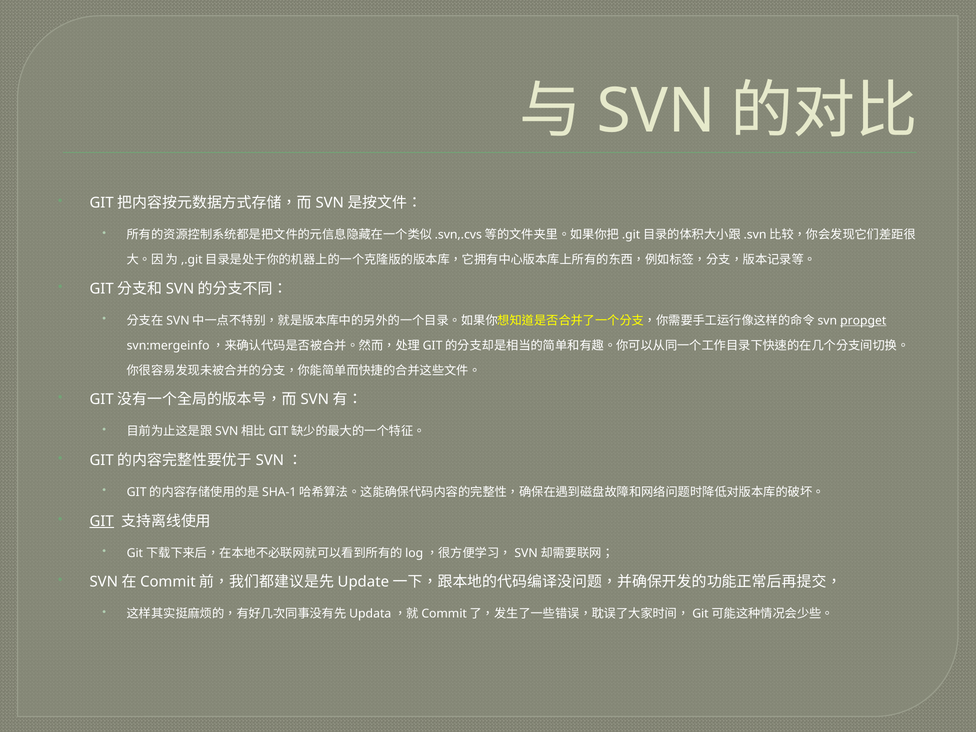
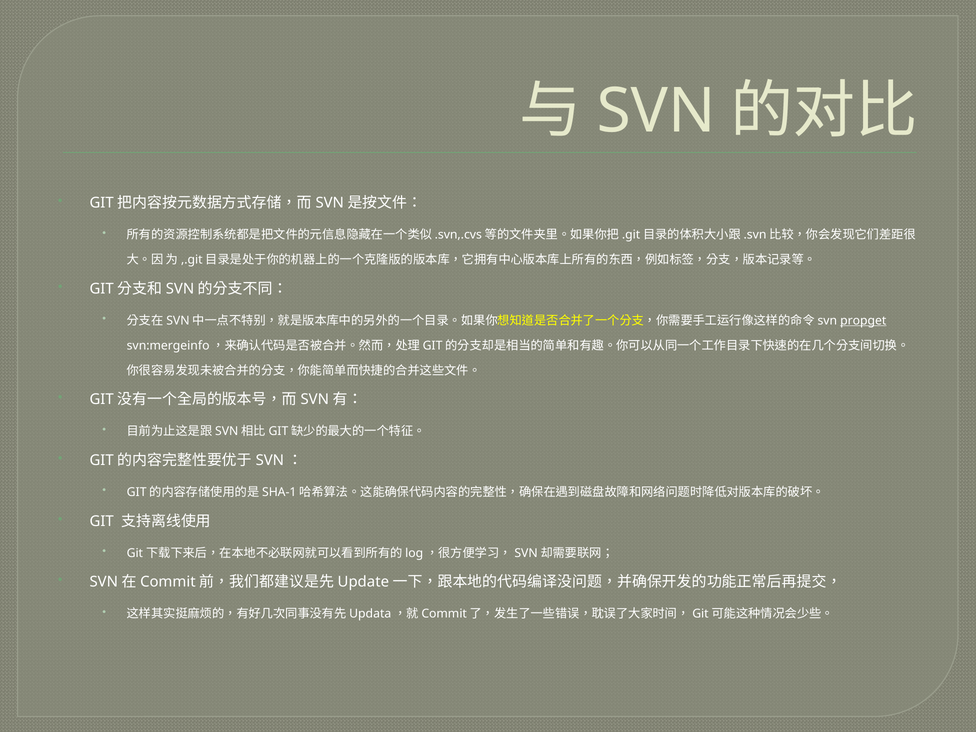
GIT at (102, 521) underline: present -> none
